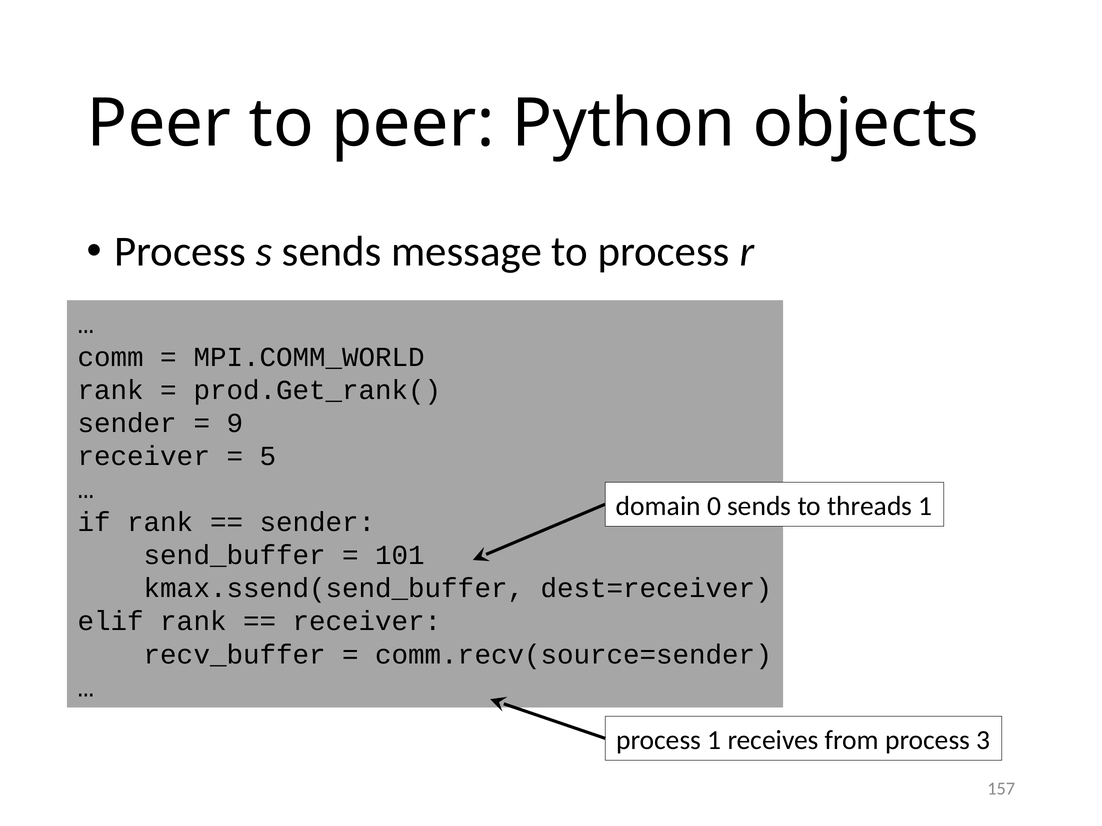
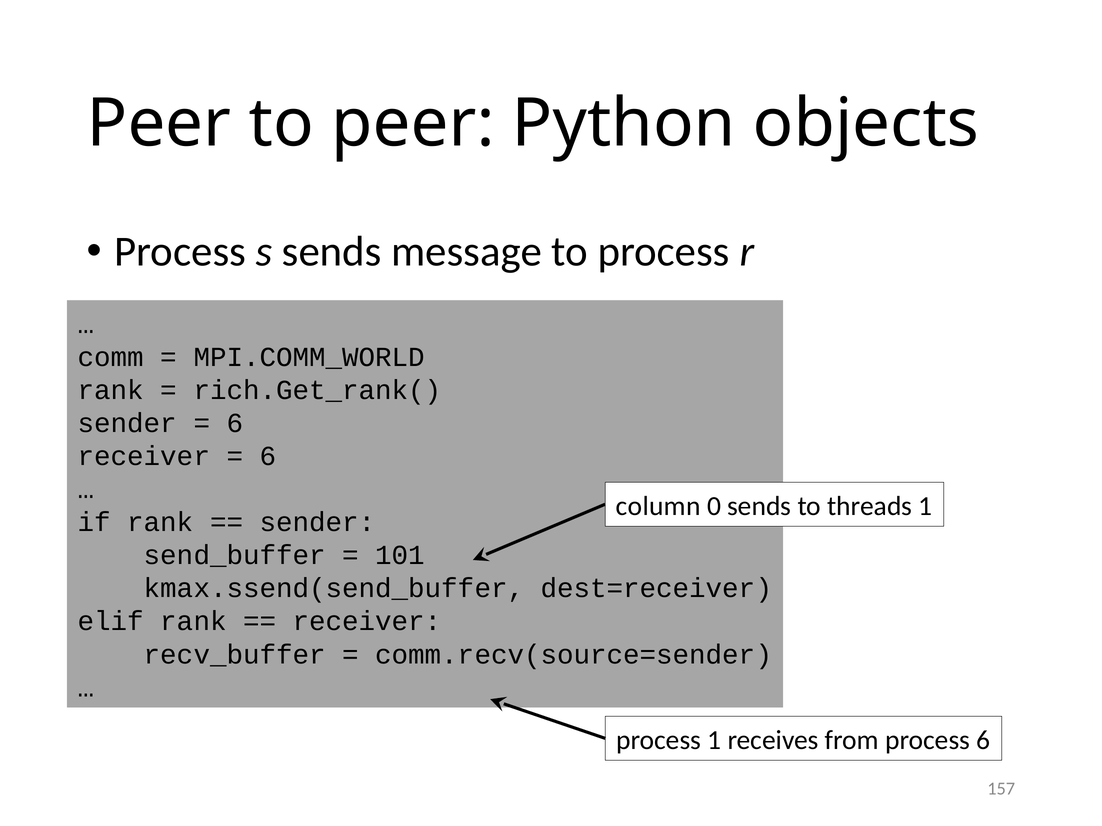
prod.Get_rank(: prod.Get_rank( -> rich.Get_rank(
9 at (235, 423): 9 -> 6
5 at (268, 456): 5 -> 6
domain: domain -> column
process 3: 3 -> 6
